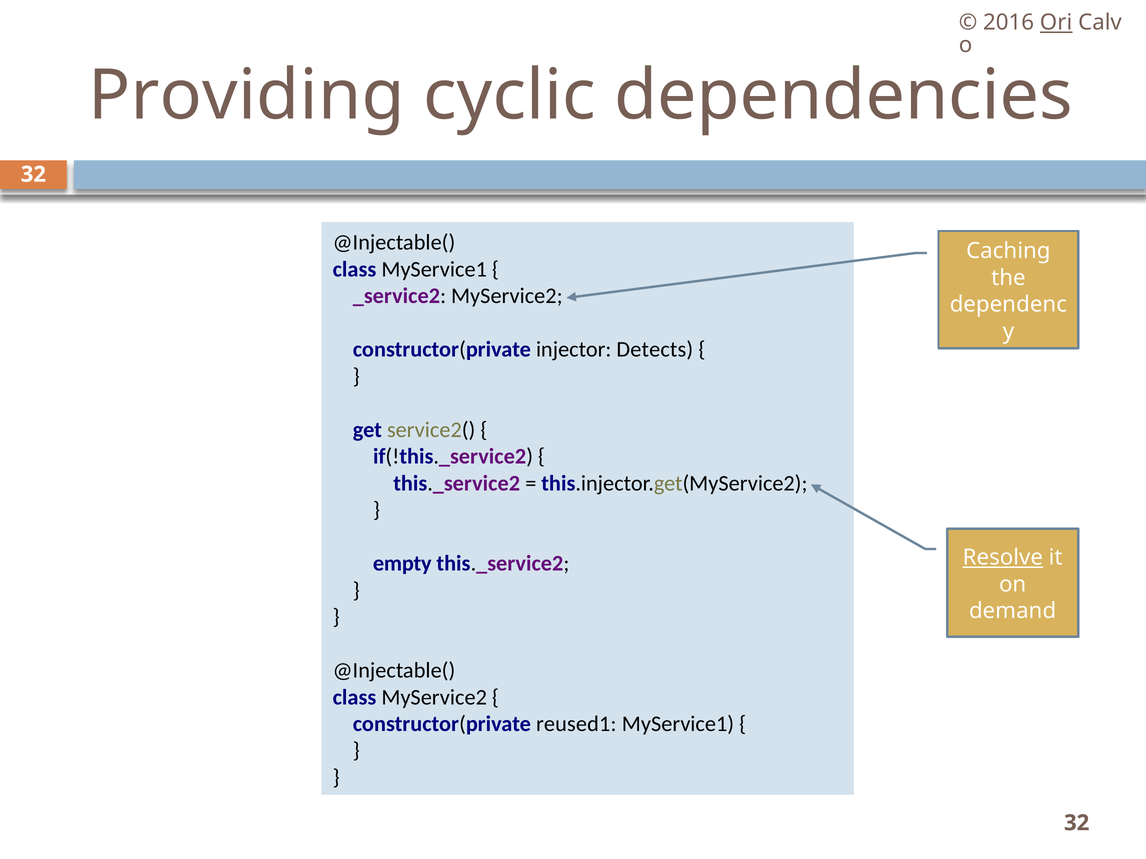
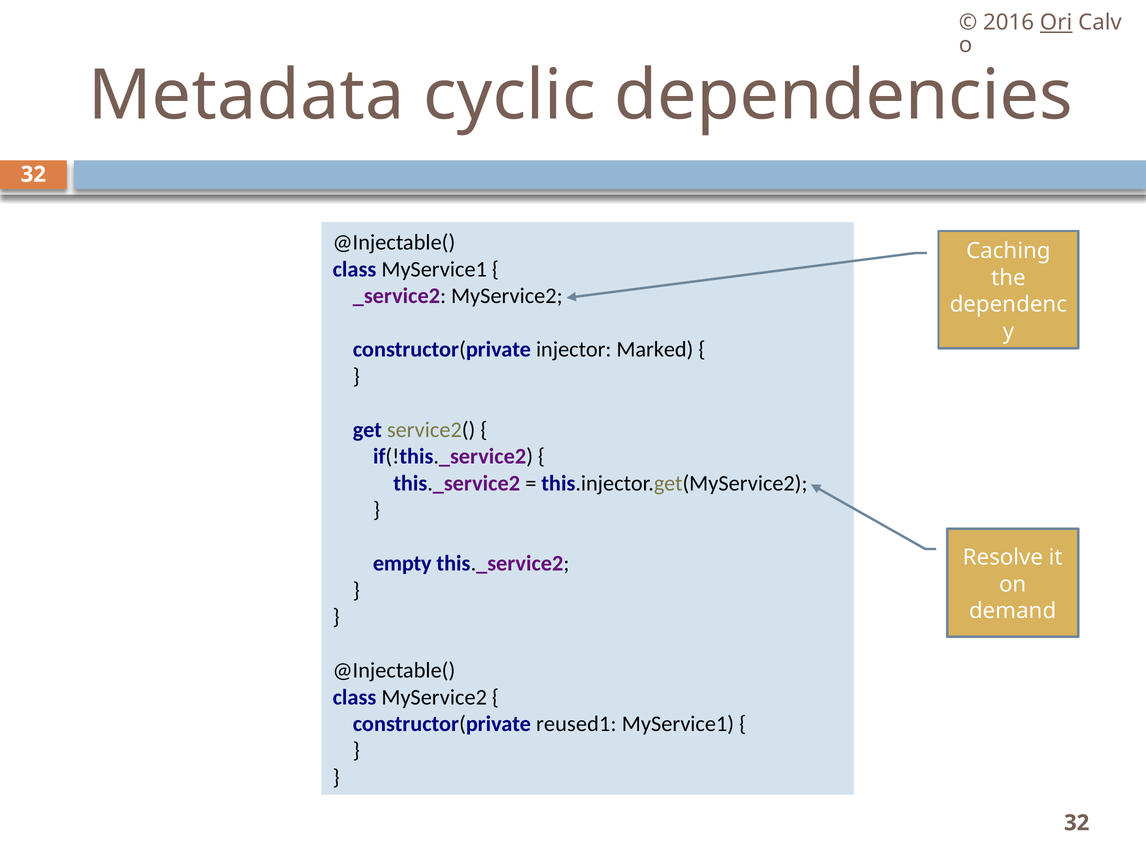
Providing: Providing -> Metadata
Detects: Detects -> Marked
Resolve underline: present -> none
